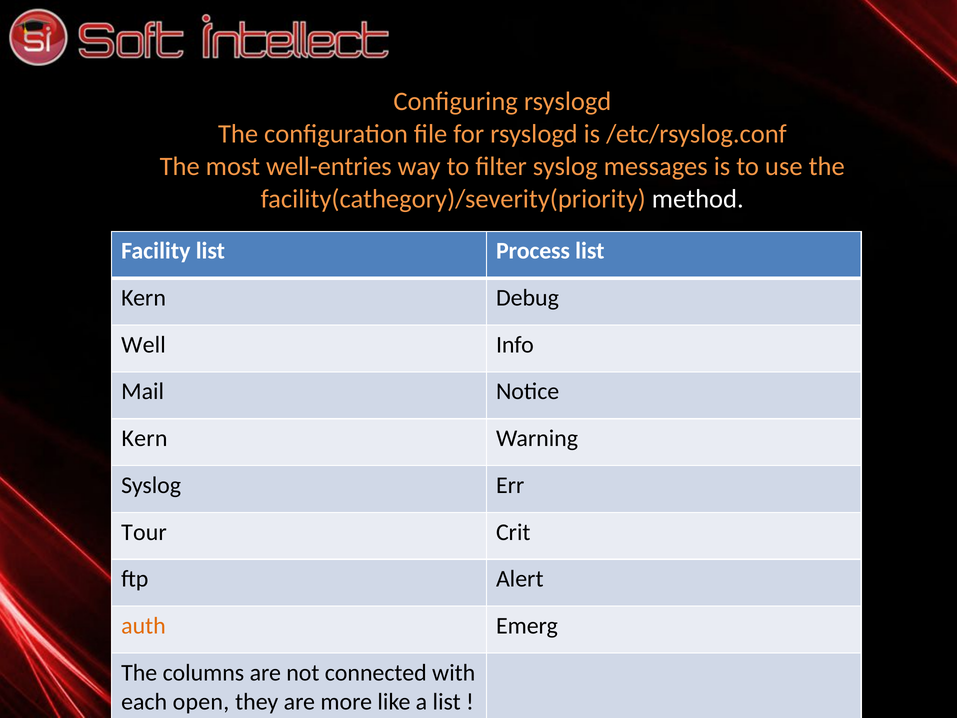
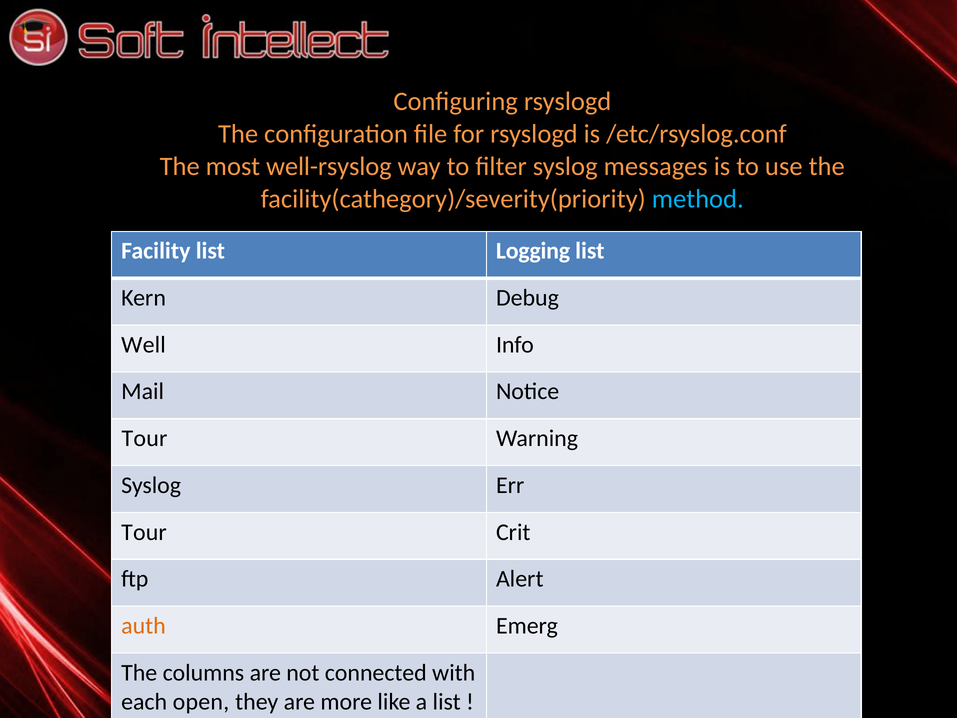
well-entries: well-entries -> well-rsyslog
method colour: white -> light blue
Process: Process -> Logging
Kern at (144, 438): Kern -> Tour
